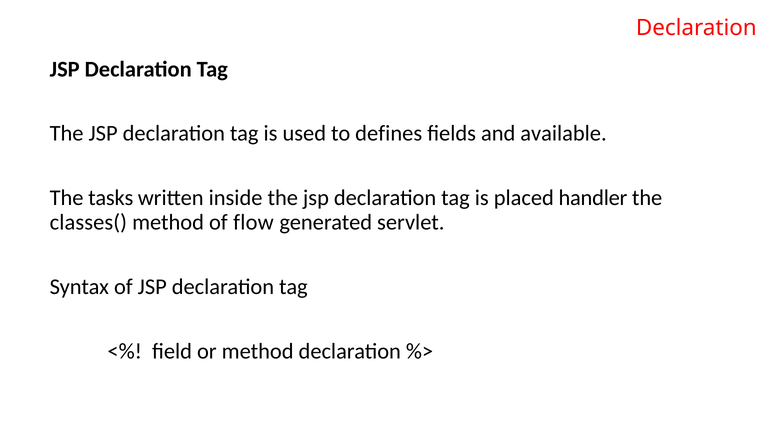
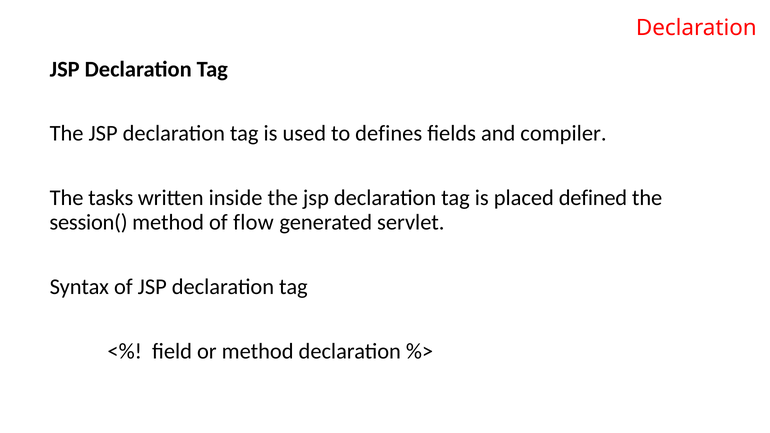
available: available -> compiler
handler: handler -> defined
classes(: classes( -> session(
